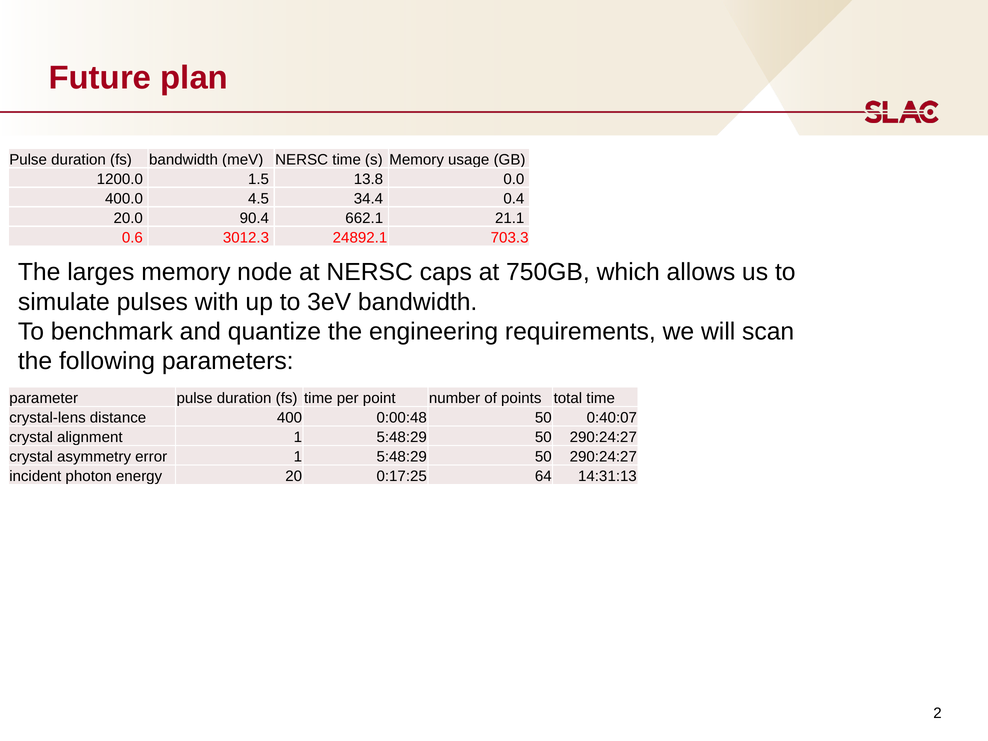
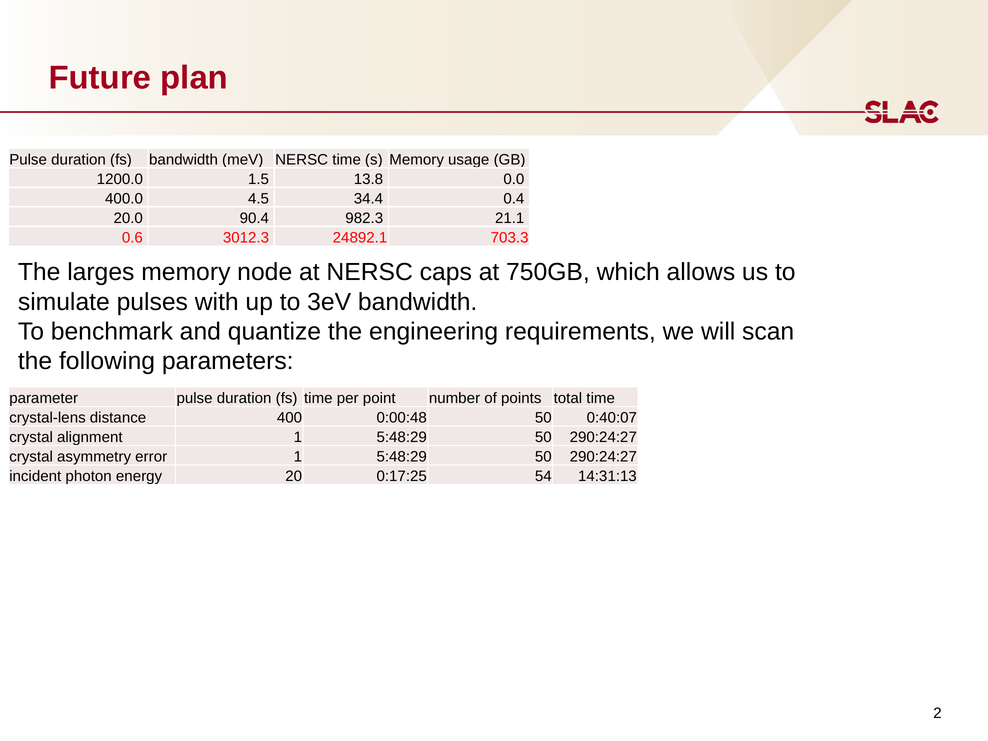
662.1: 662.1 -> 982.3
64: 64 -> 54
